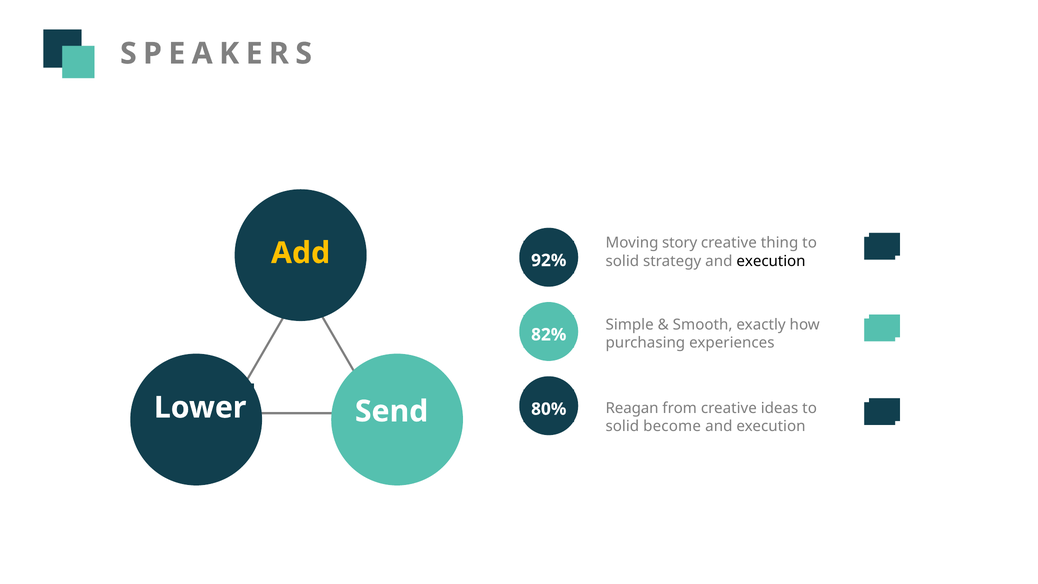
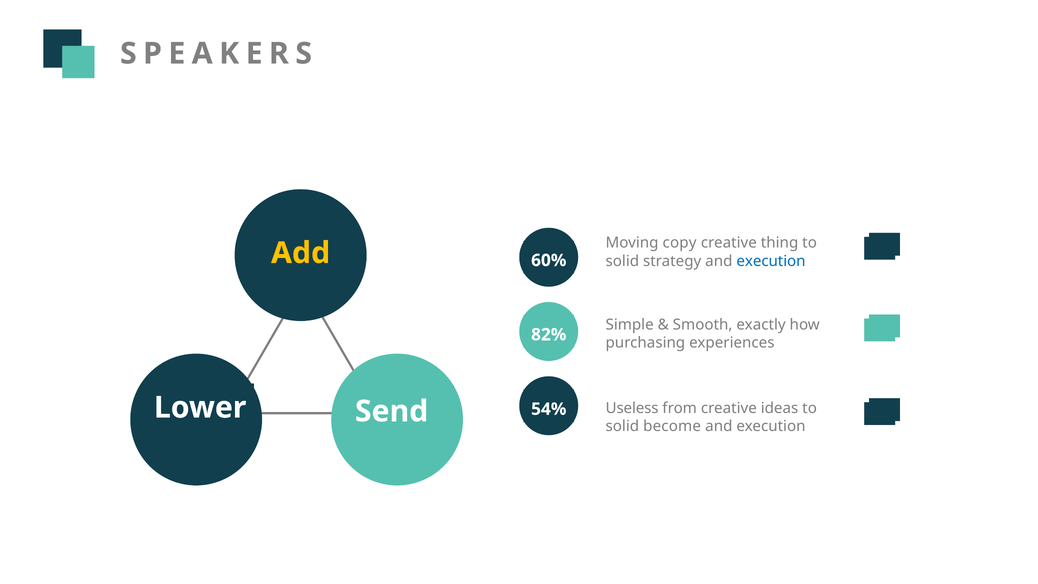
story: story -> copy
execution at (771, 261) colour: black -> blue
92%: 92% -> 60%
Reagan: Reagan -> Useless
80%: 80% -> 54%
